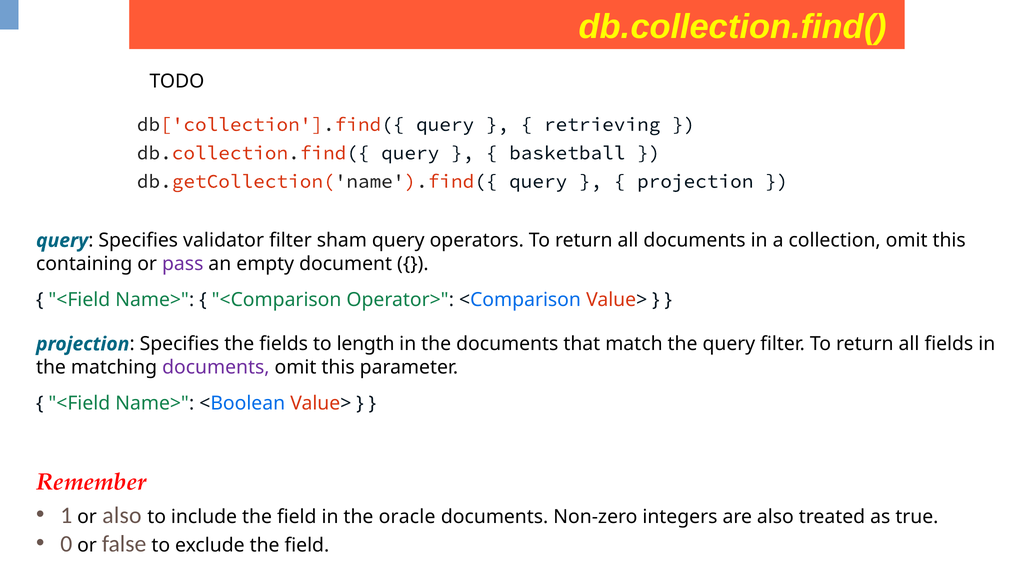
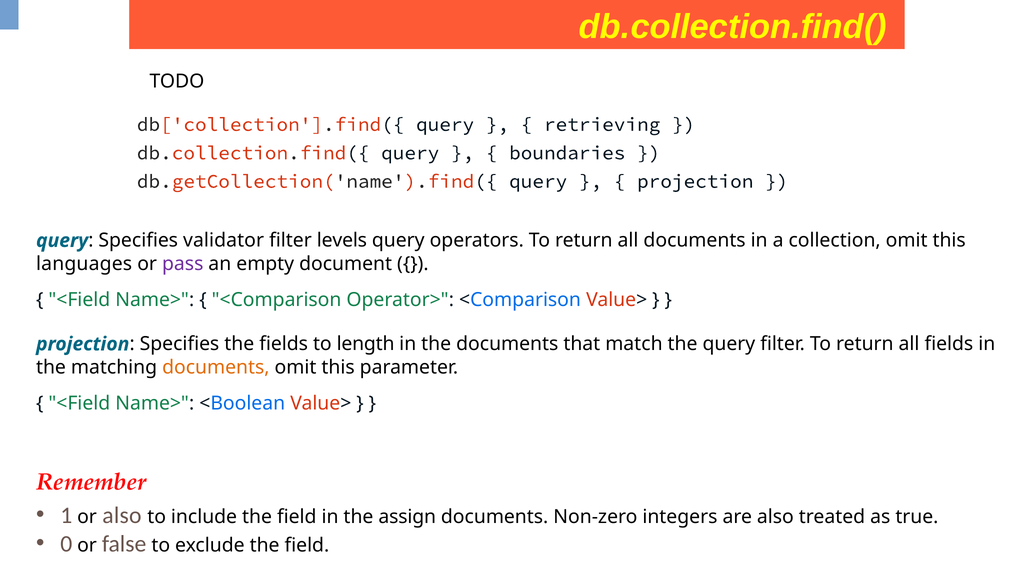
basketball: basketball -> boundaries
sham: sham -> levels
containing: containing -> languages
documents at (216, 367) colour: purple -> orange
oracle: oracle -> assign
